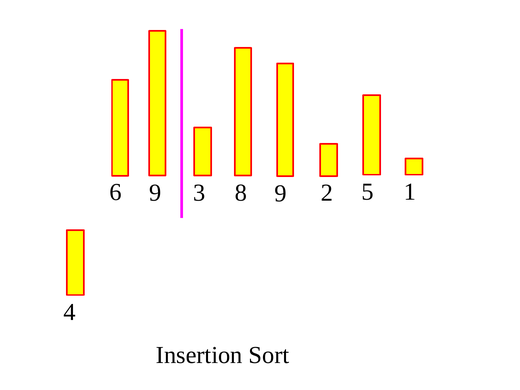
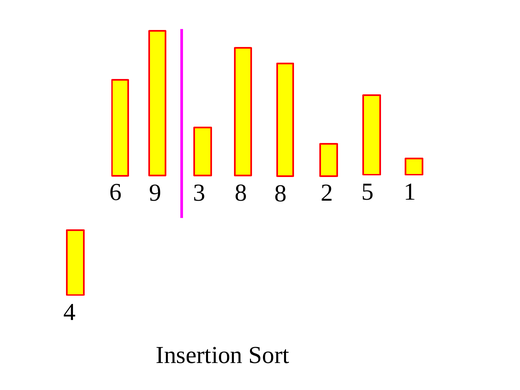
6 9: 9 -> 8
